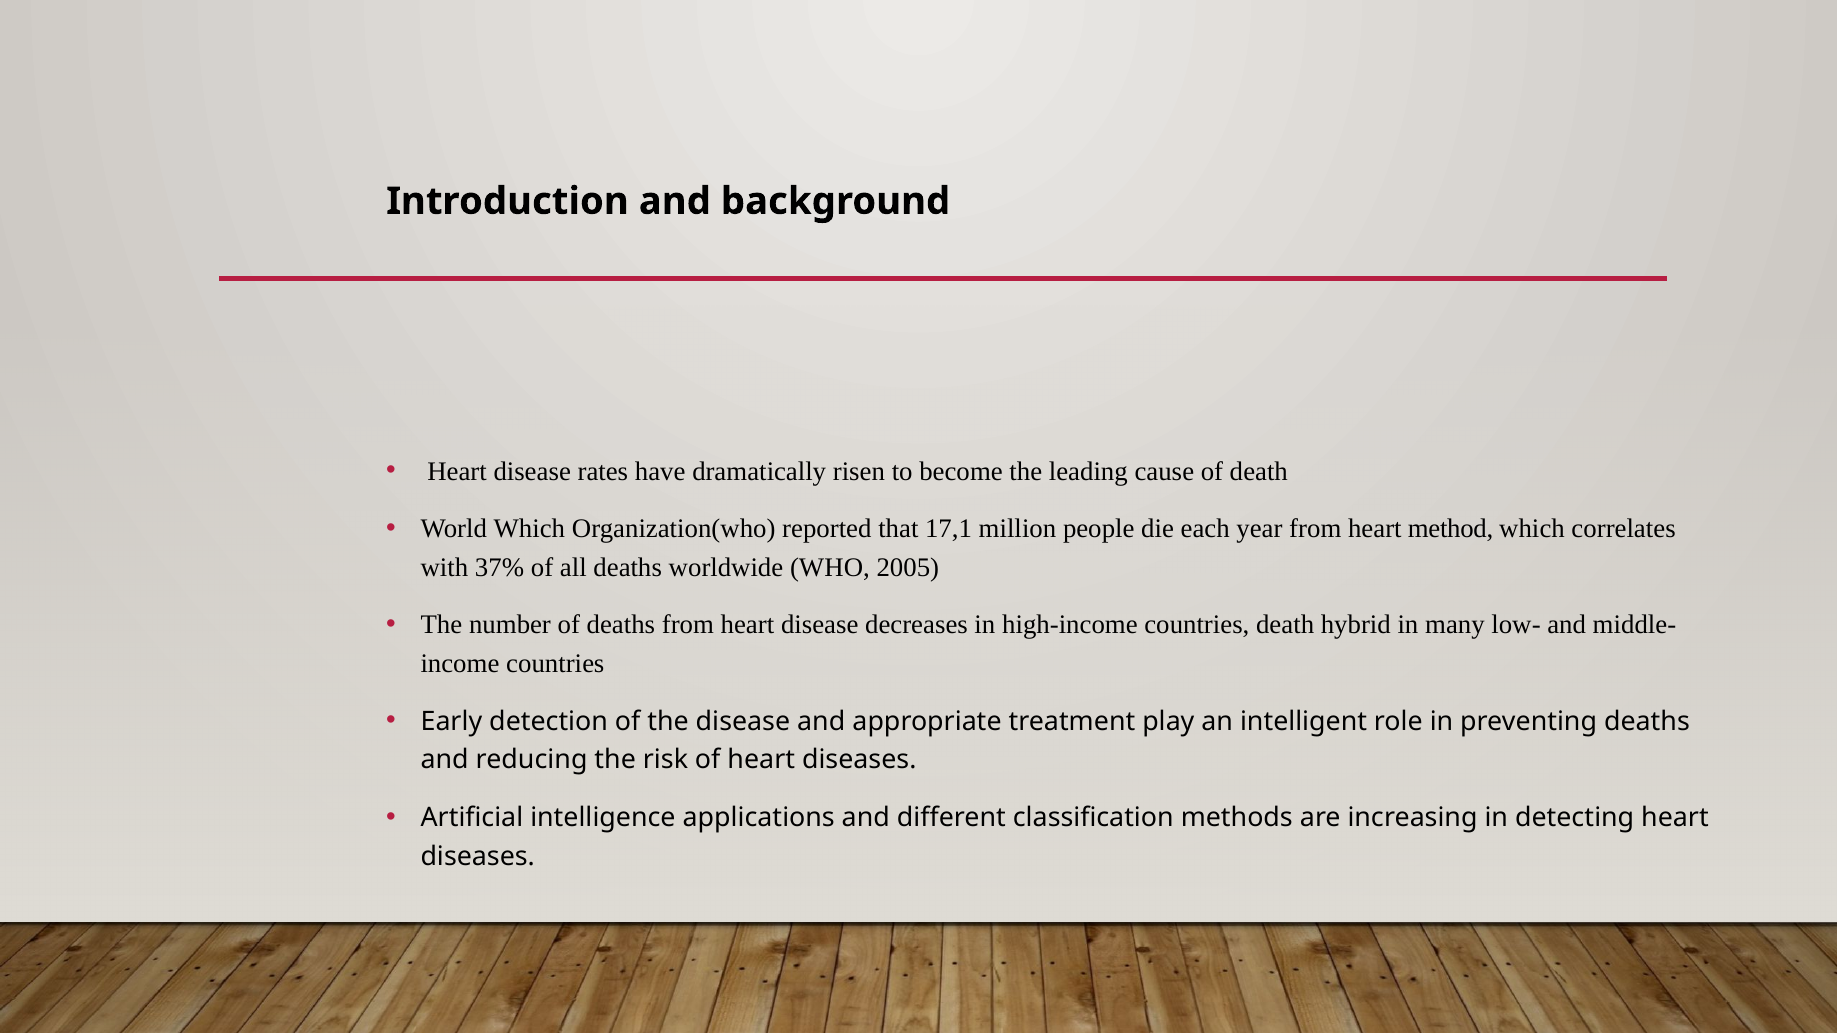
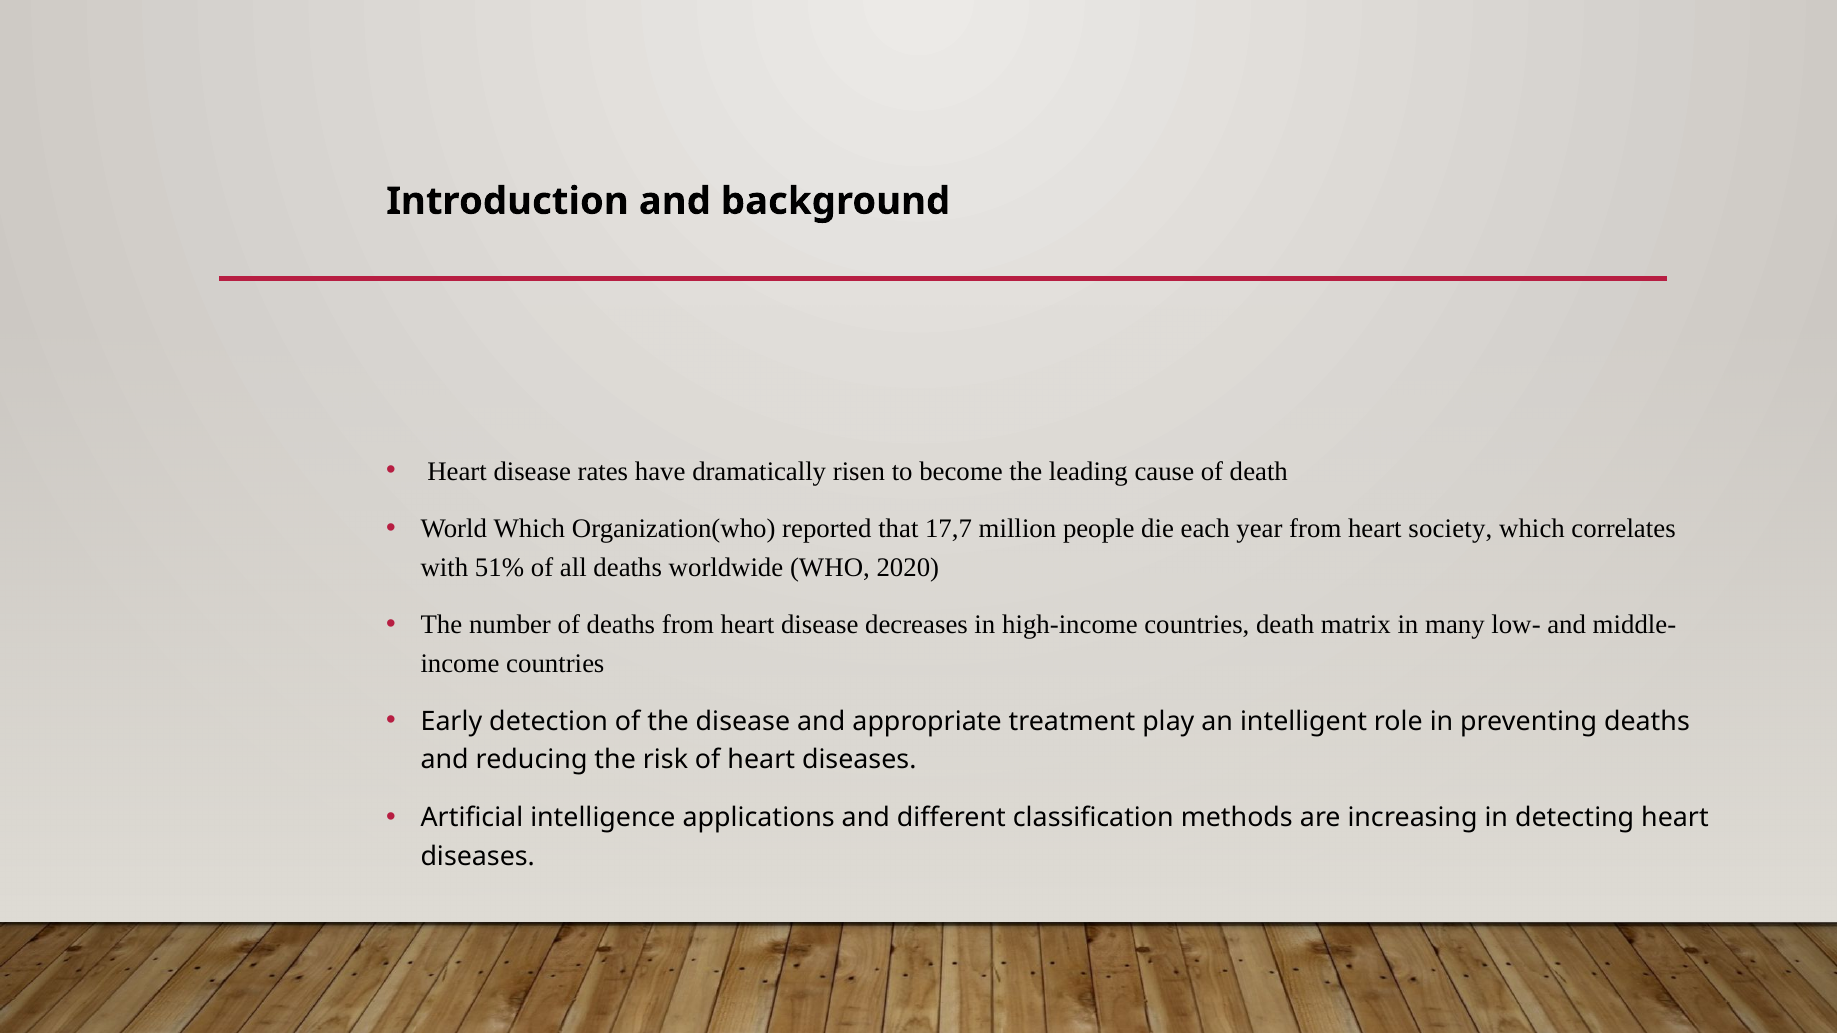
17,1: 17,1 -> 17,7
method: method -> society
37%: 37% -> 51%
2005: 2005 -> 2020
hybrid: hybrid -> matrix
